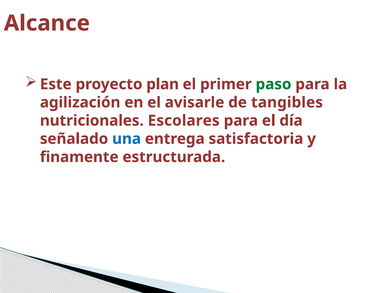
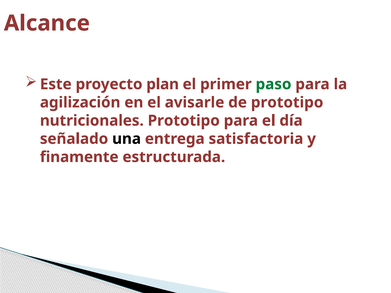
de tangibles: tangibles -> prototipo
nutricionales Escolares: Escolares -> Prototipo
una colour: blue -> black
